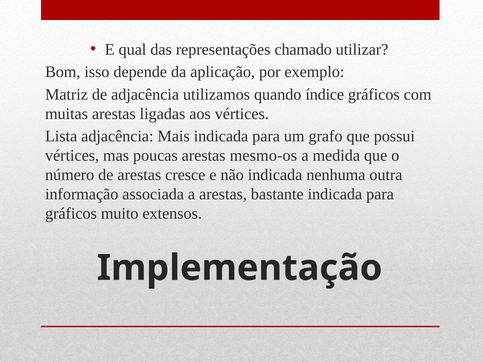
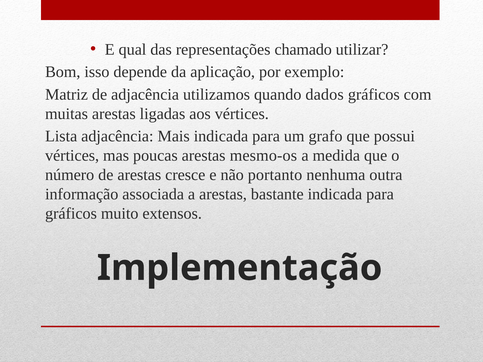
índice: índice -> dados
não indicada: indicada -> portanto
